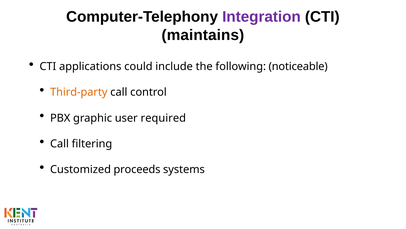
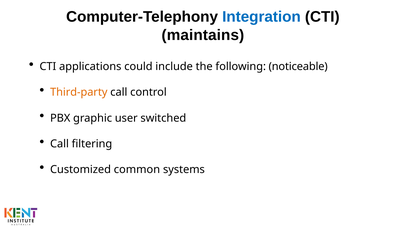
Integration colour: purple -> blue
required: required -> switched
proceeds: proceeds -> common
